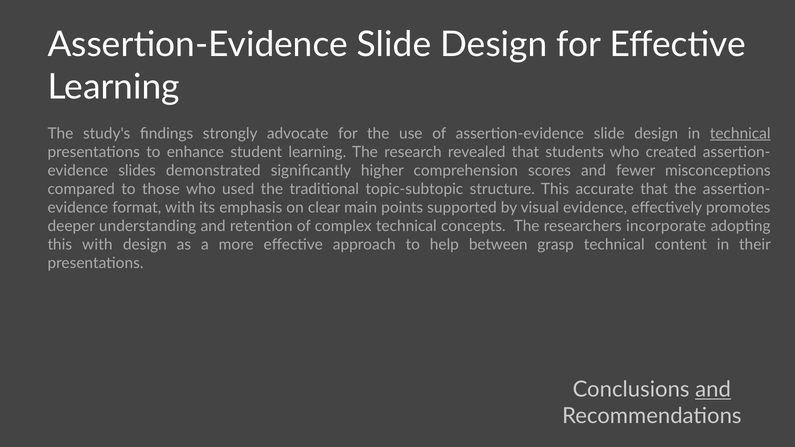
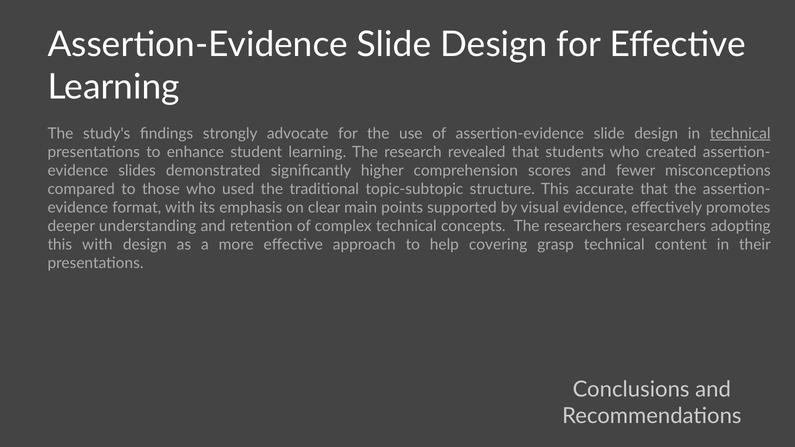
researchers incorporate: incorporate -> researchers
between: between -> covering
and at (713, 390) underline: present -> none
